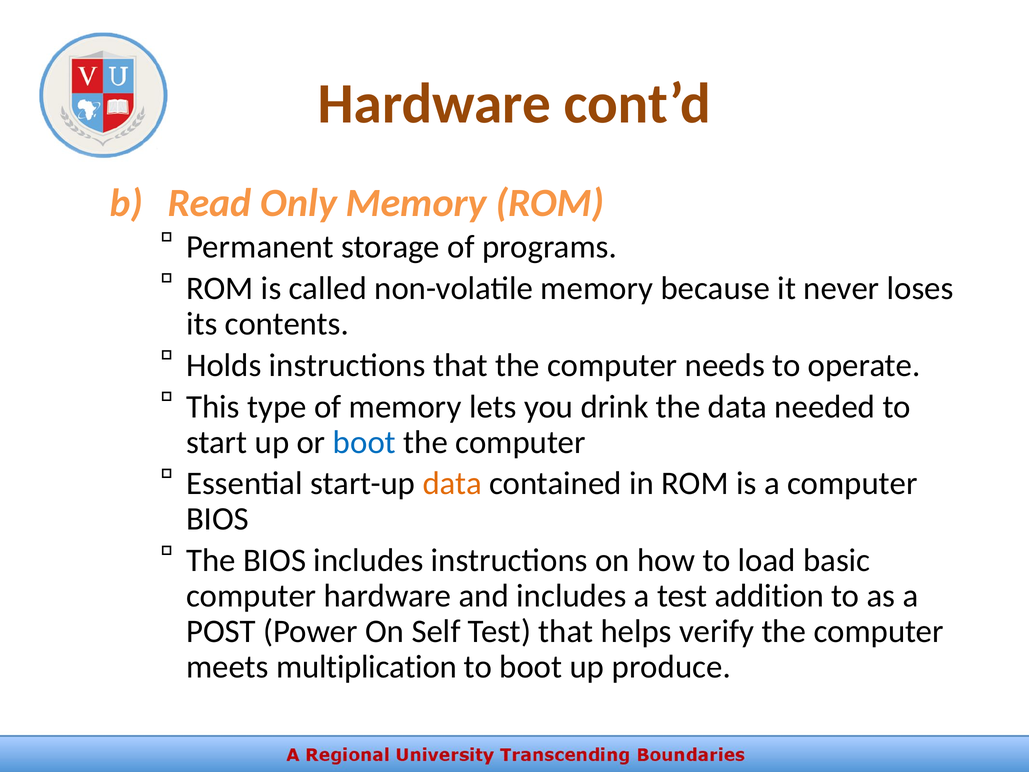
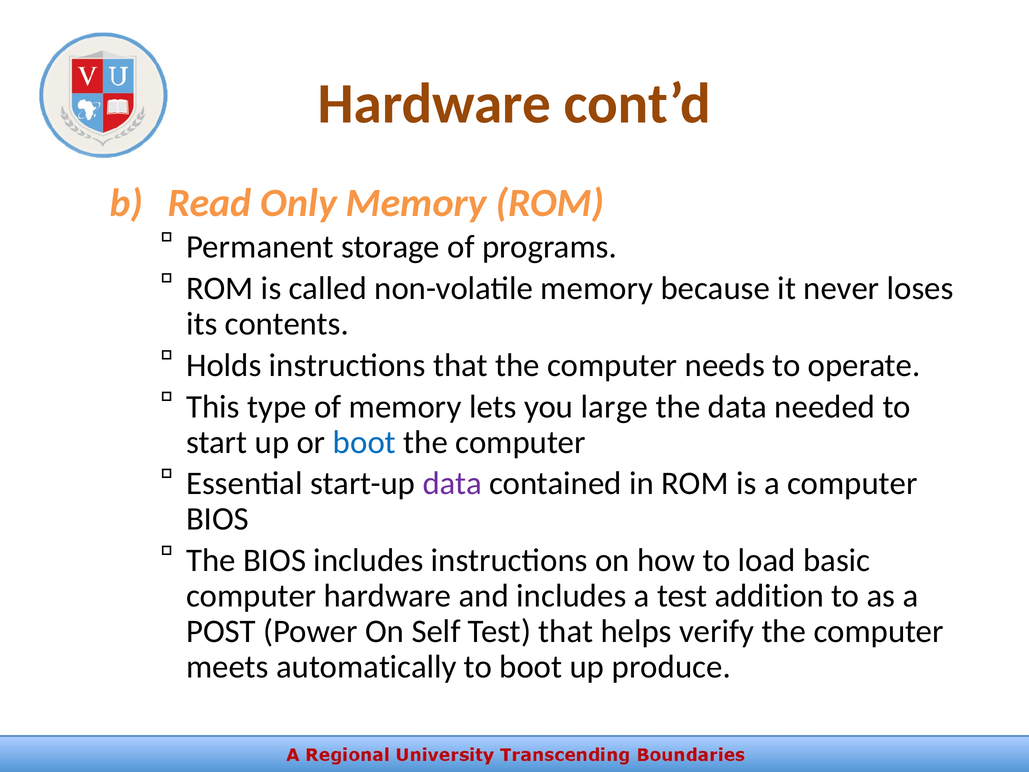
drink: drink -> large
data at (452, 483) colour: orange -> purple
multiplication: multiplication -> automatically
